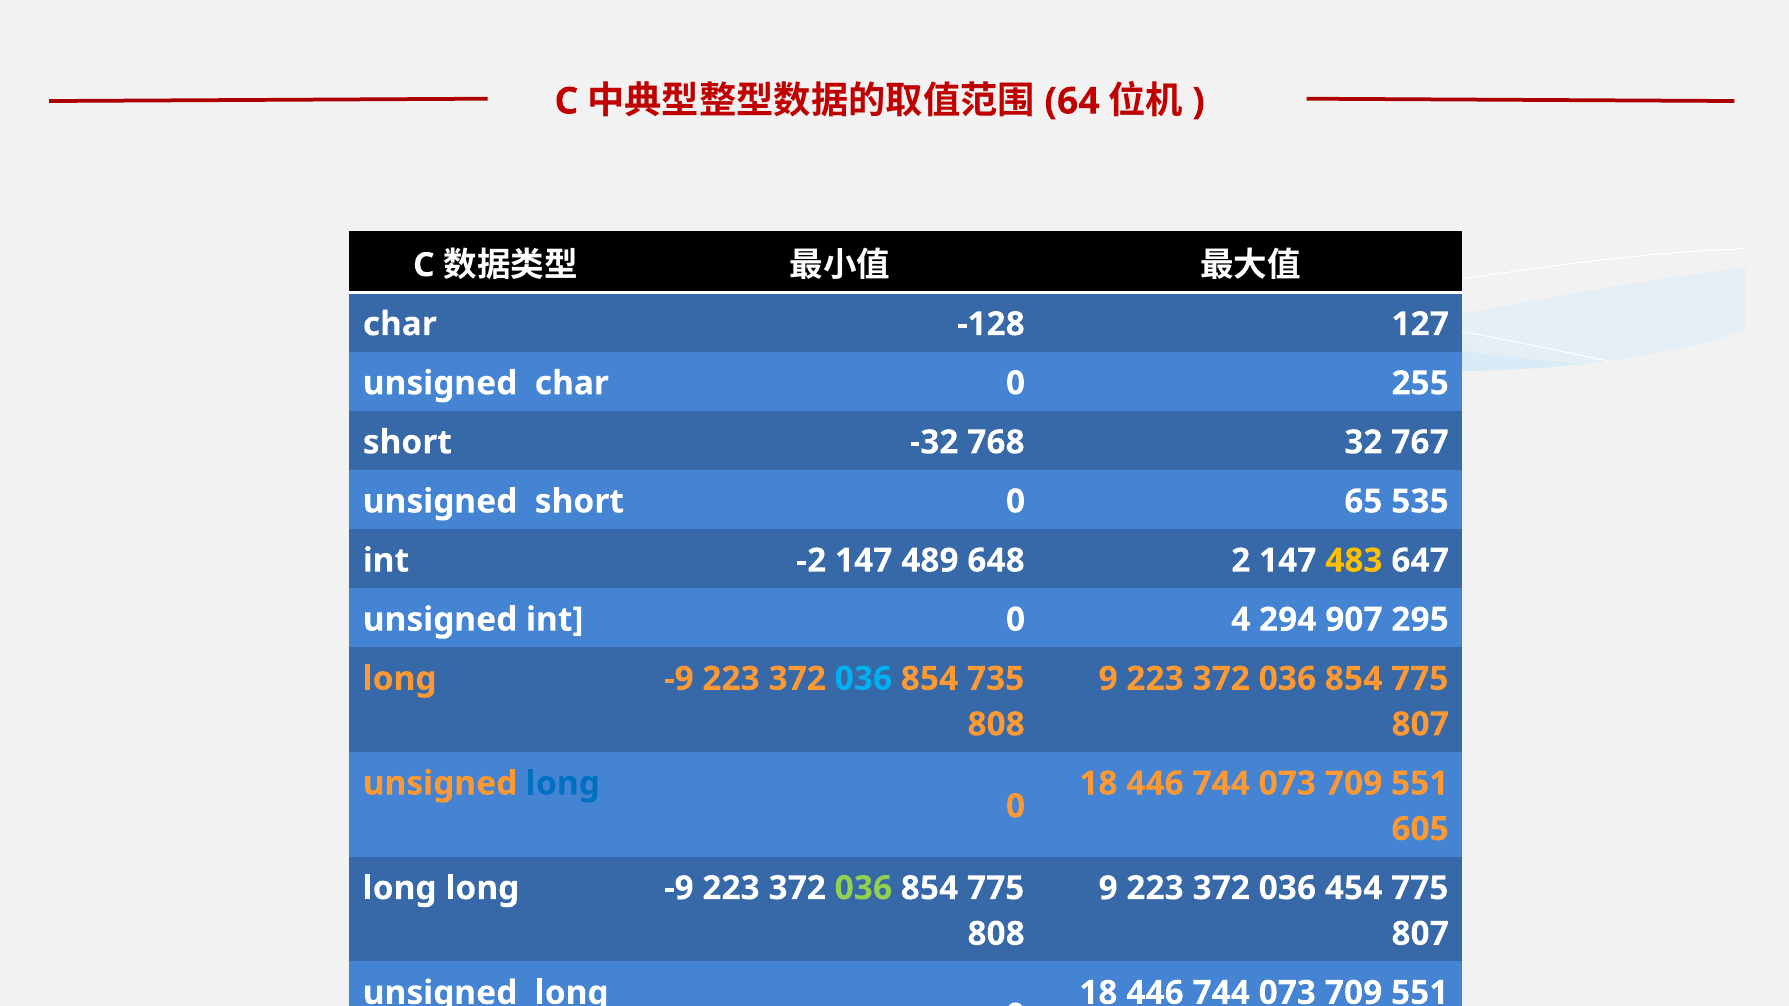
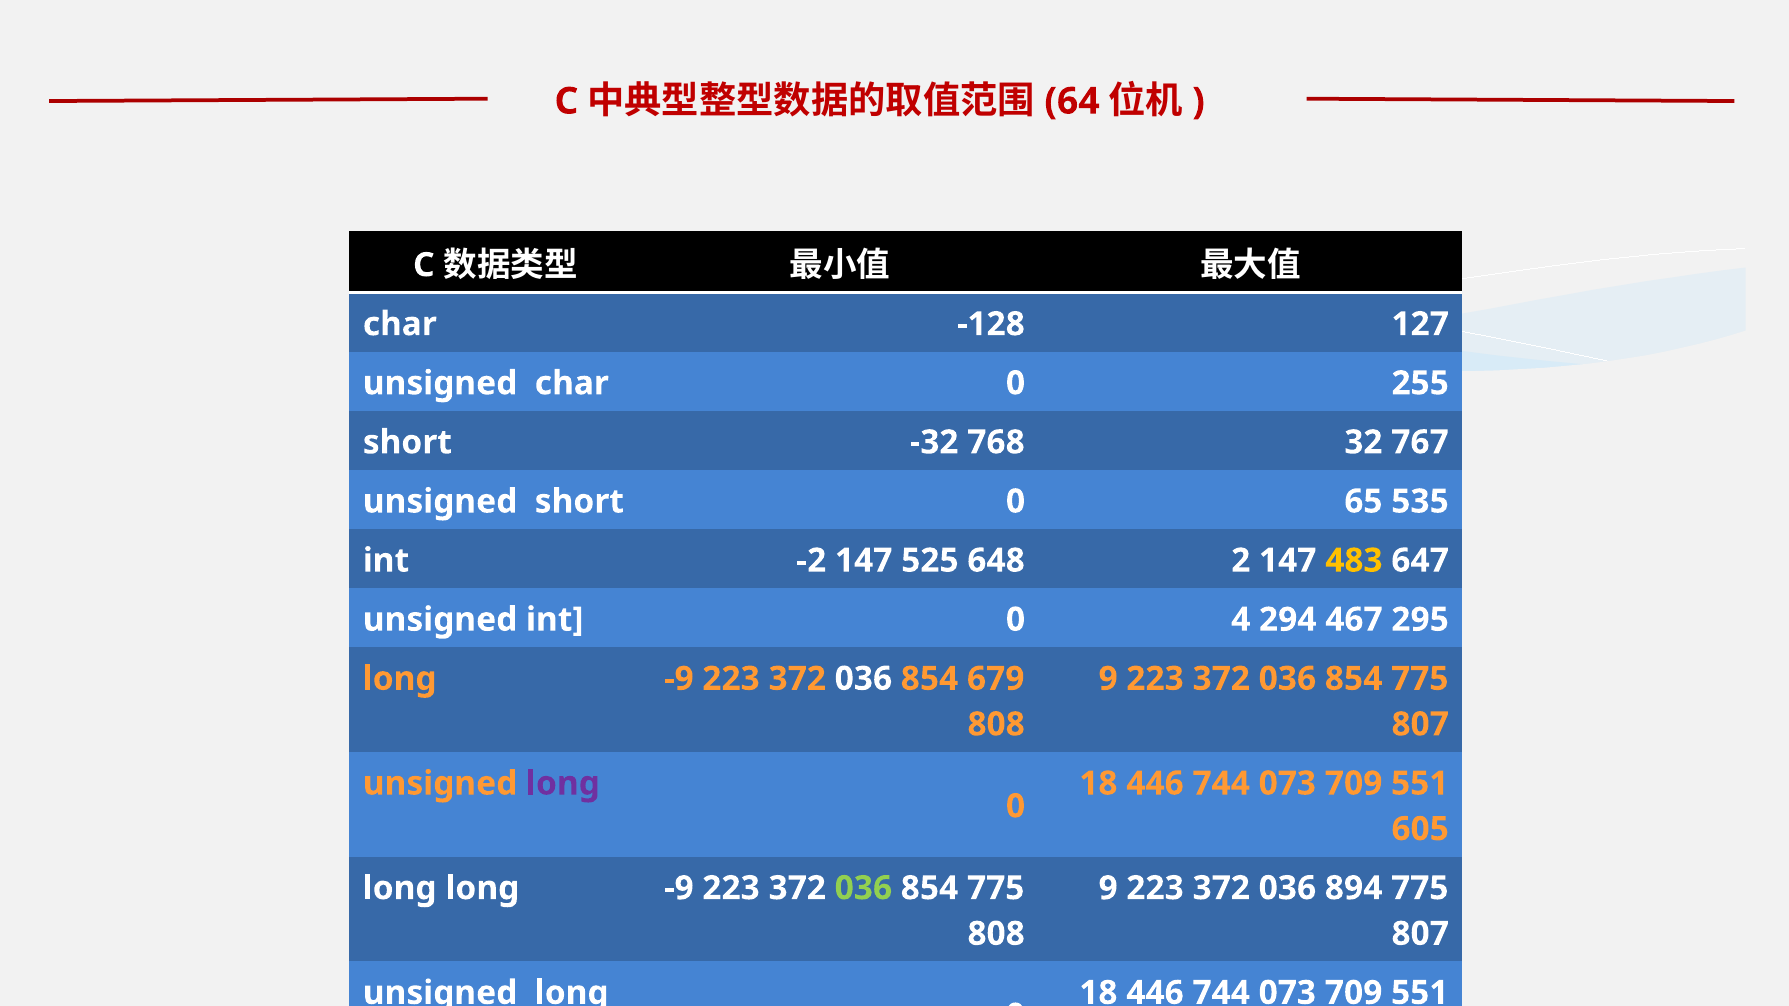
489: 489 -> 525
907: 907 -> 467
036 at (863, 679) colour: light blue -> white
735: 735 -> 679
long at (563, 784) colour: blue -> purple
454: 454 -> 894
